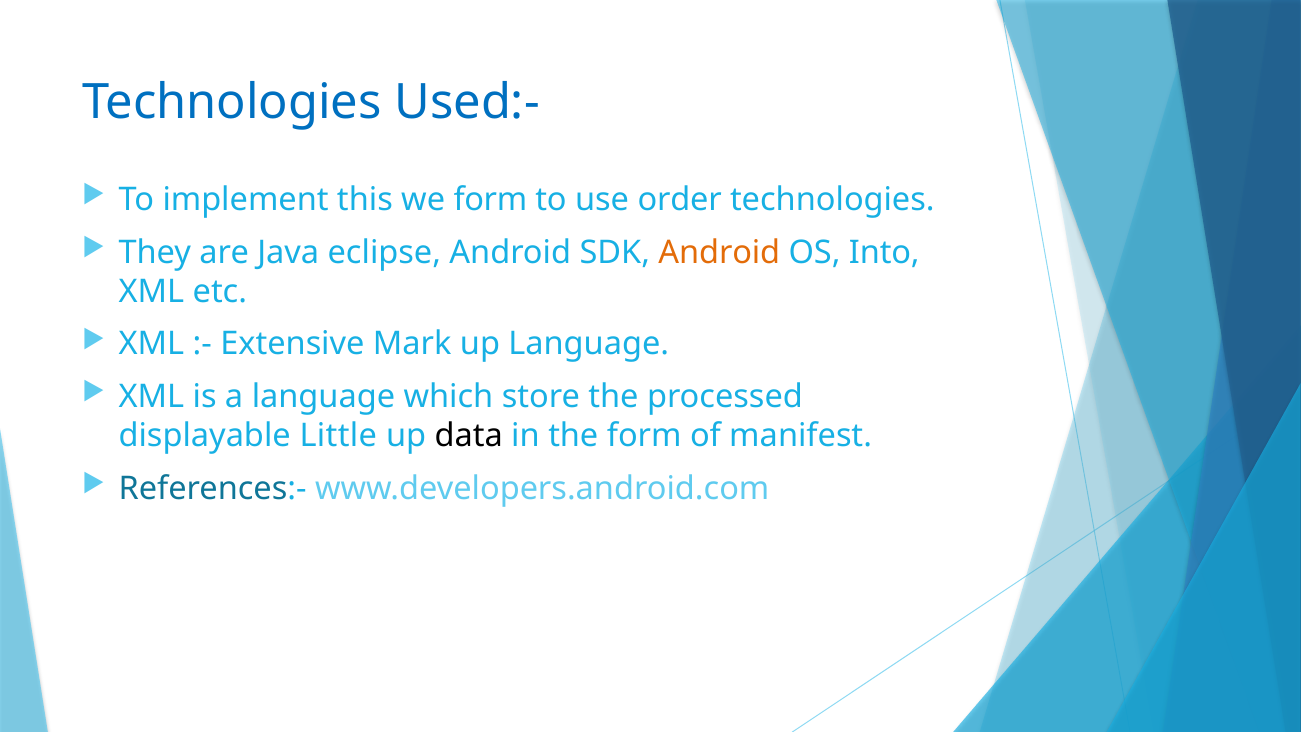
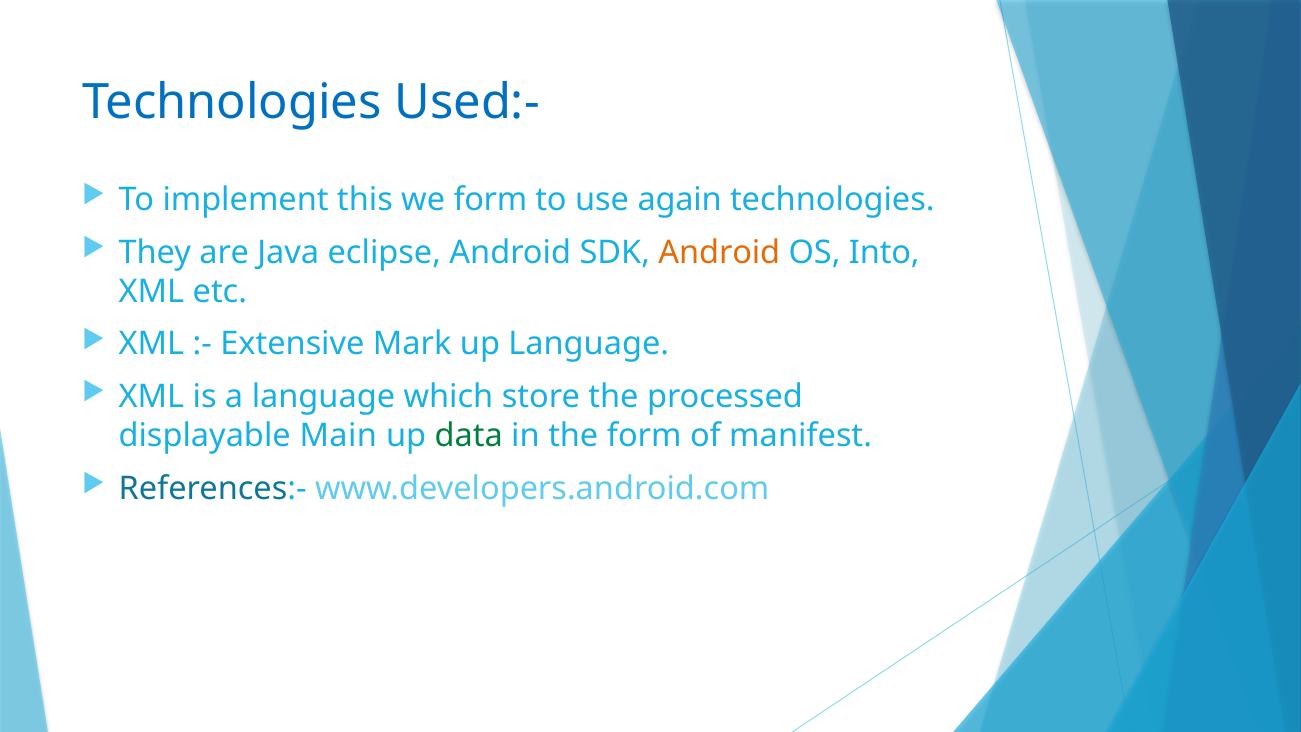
order: order -> again
Little: Little -> Main
data colour: black -> green
